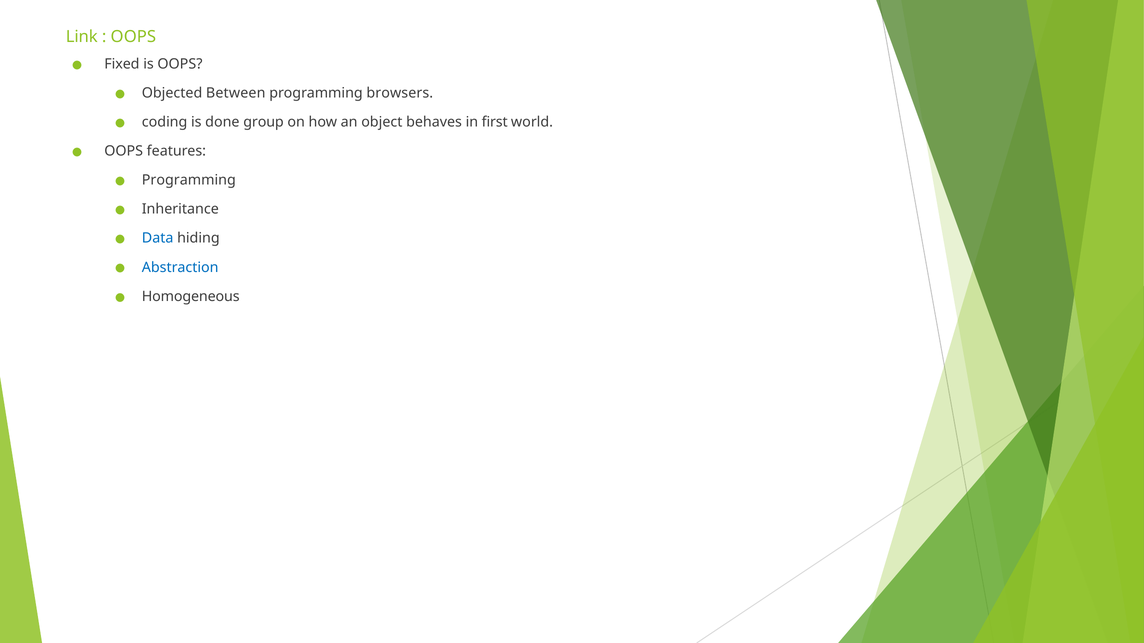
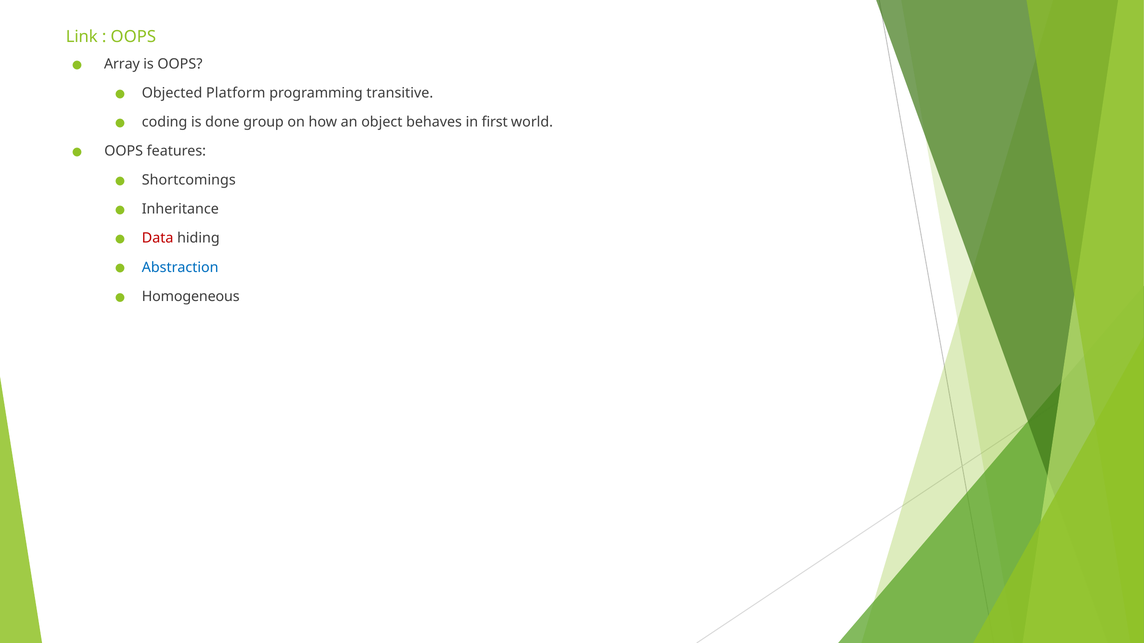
Fixed: Fixed -> Array
Between: Between -> Platform
browsers: browsers -> transitive
Programming at (189, 180): Programming -> Shortcomings
Data colour: blue -> red
